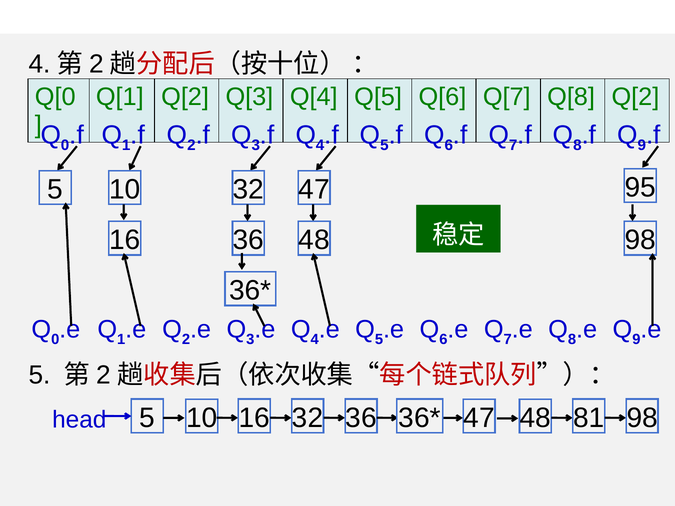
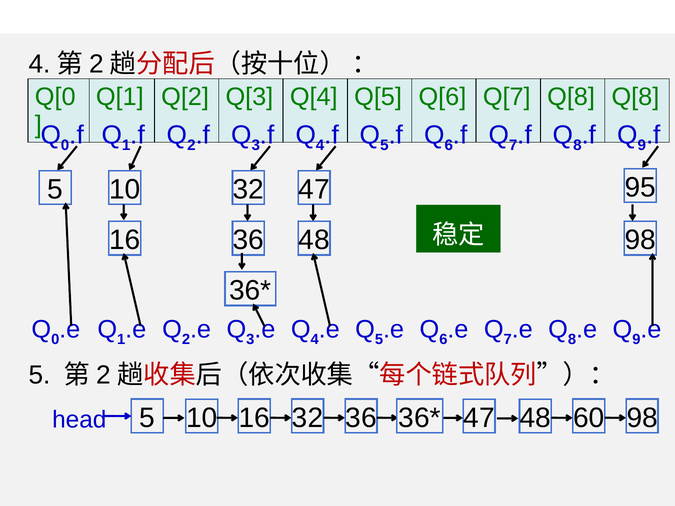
Q[8 Q[2: Q[2 -> Q[8
81: 81 -> 60
